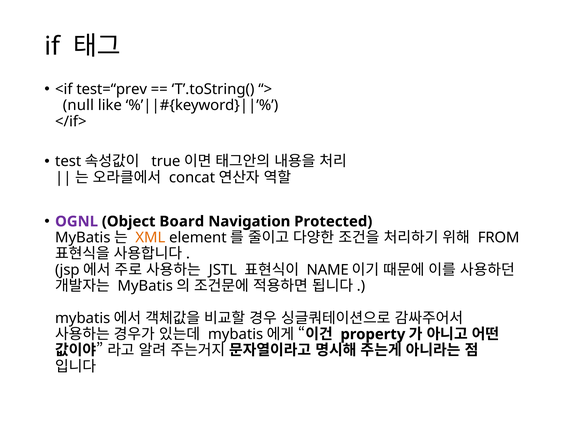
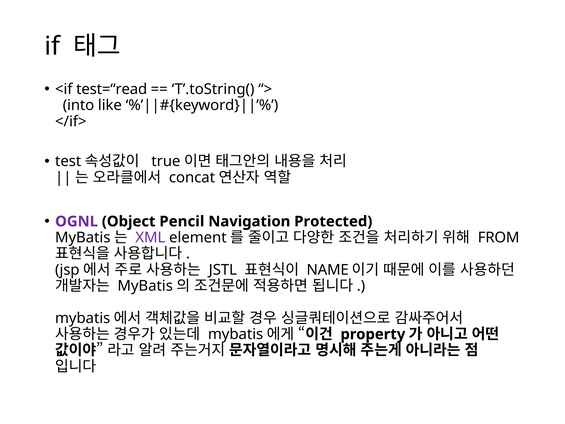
test=“prev: test=“prev -> test=“read
null: null -> into
Board: Board -> Pencil
XML colour: orange -> purple
